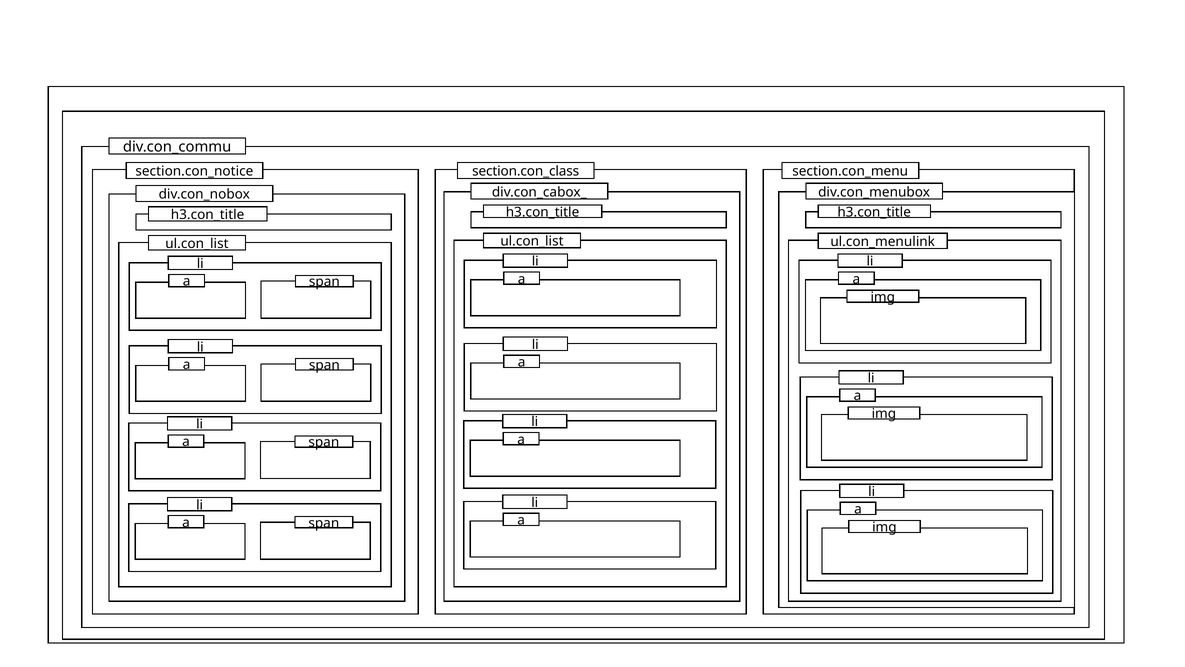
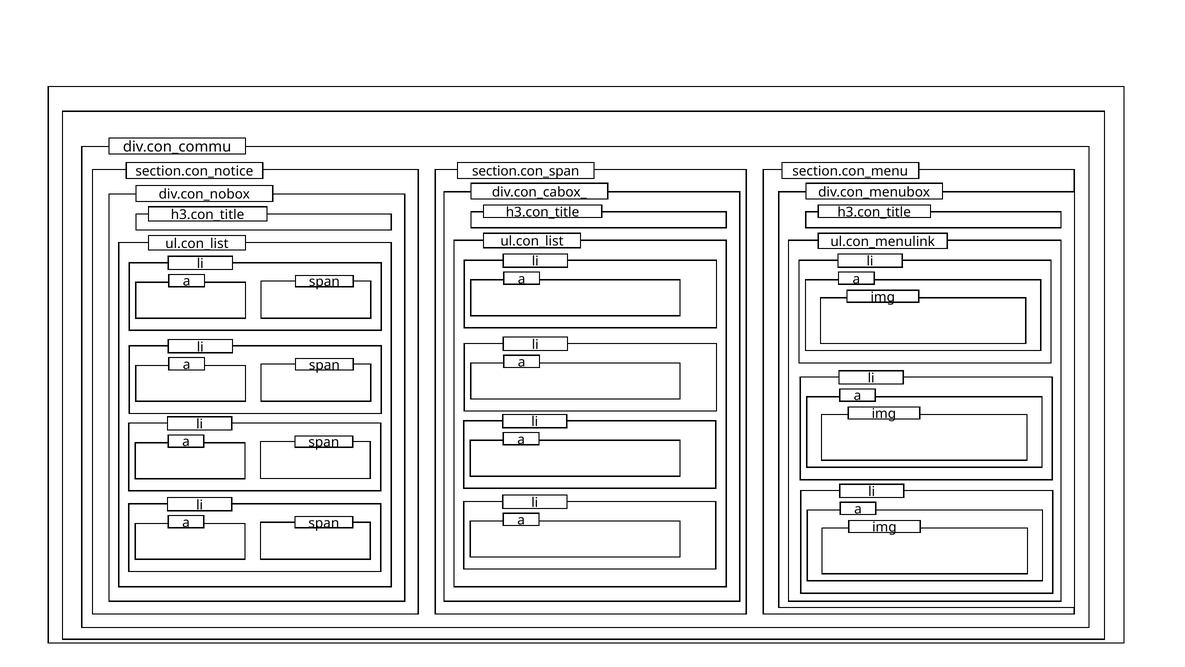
section.con_class: section.con_class -> section.con_span
